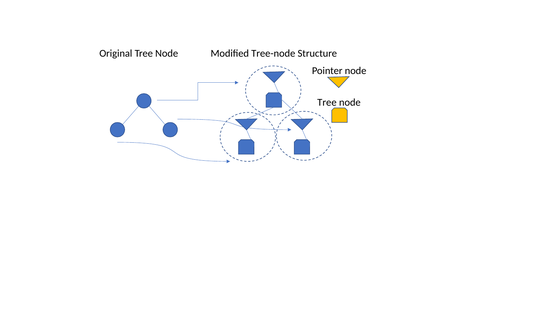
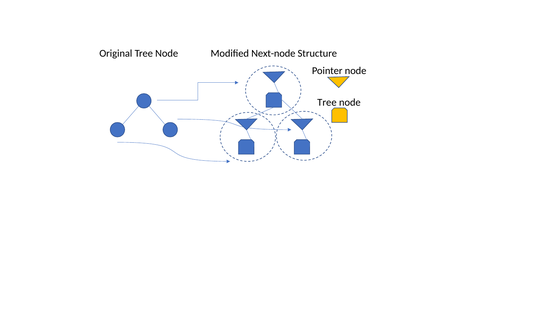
Tree-node: Tree-node -> Next-node
